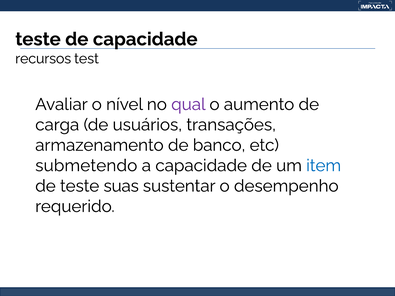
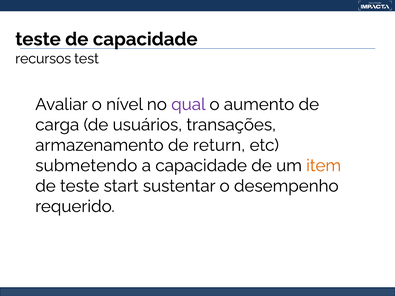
banco: banco -> return
item colour: blue -> orange
suas: suas -> start
